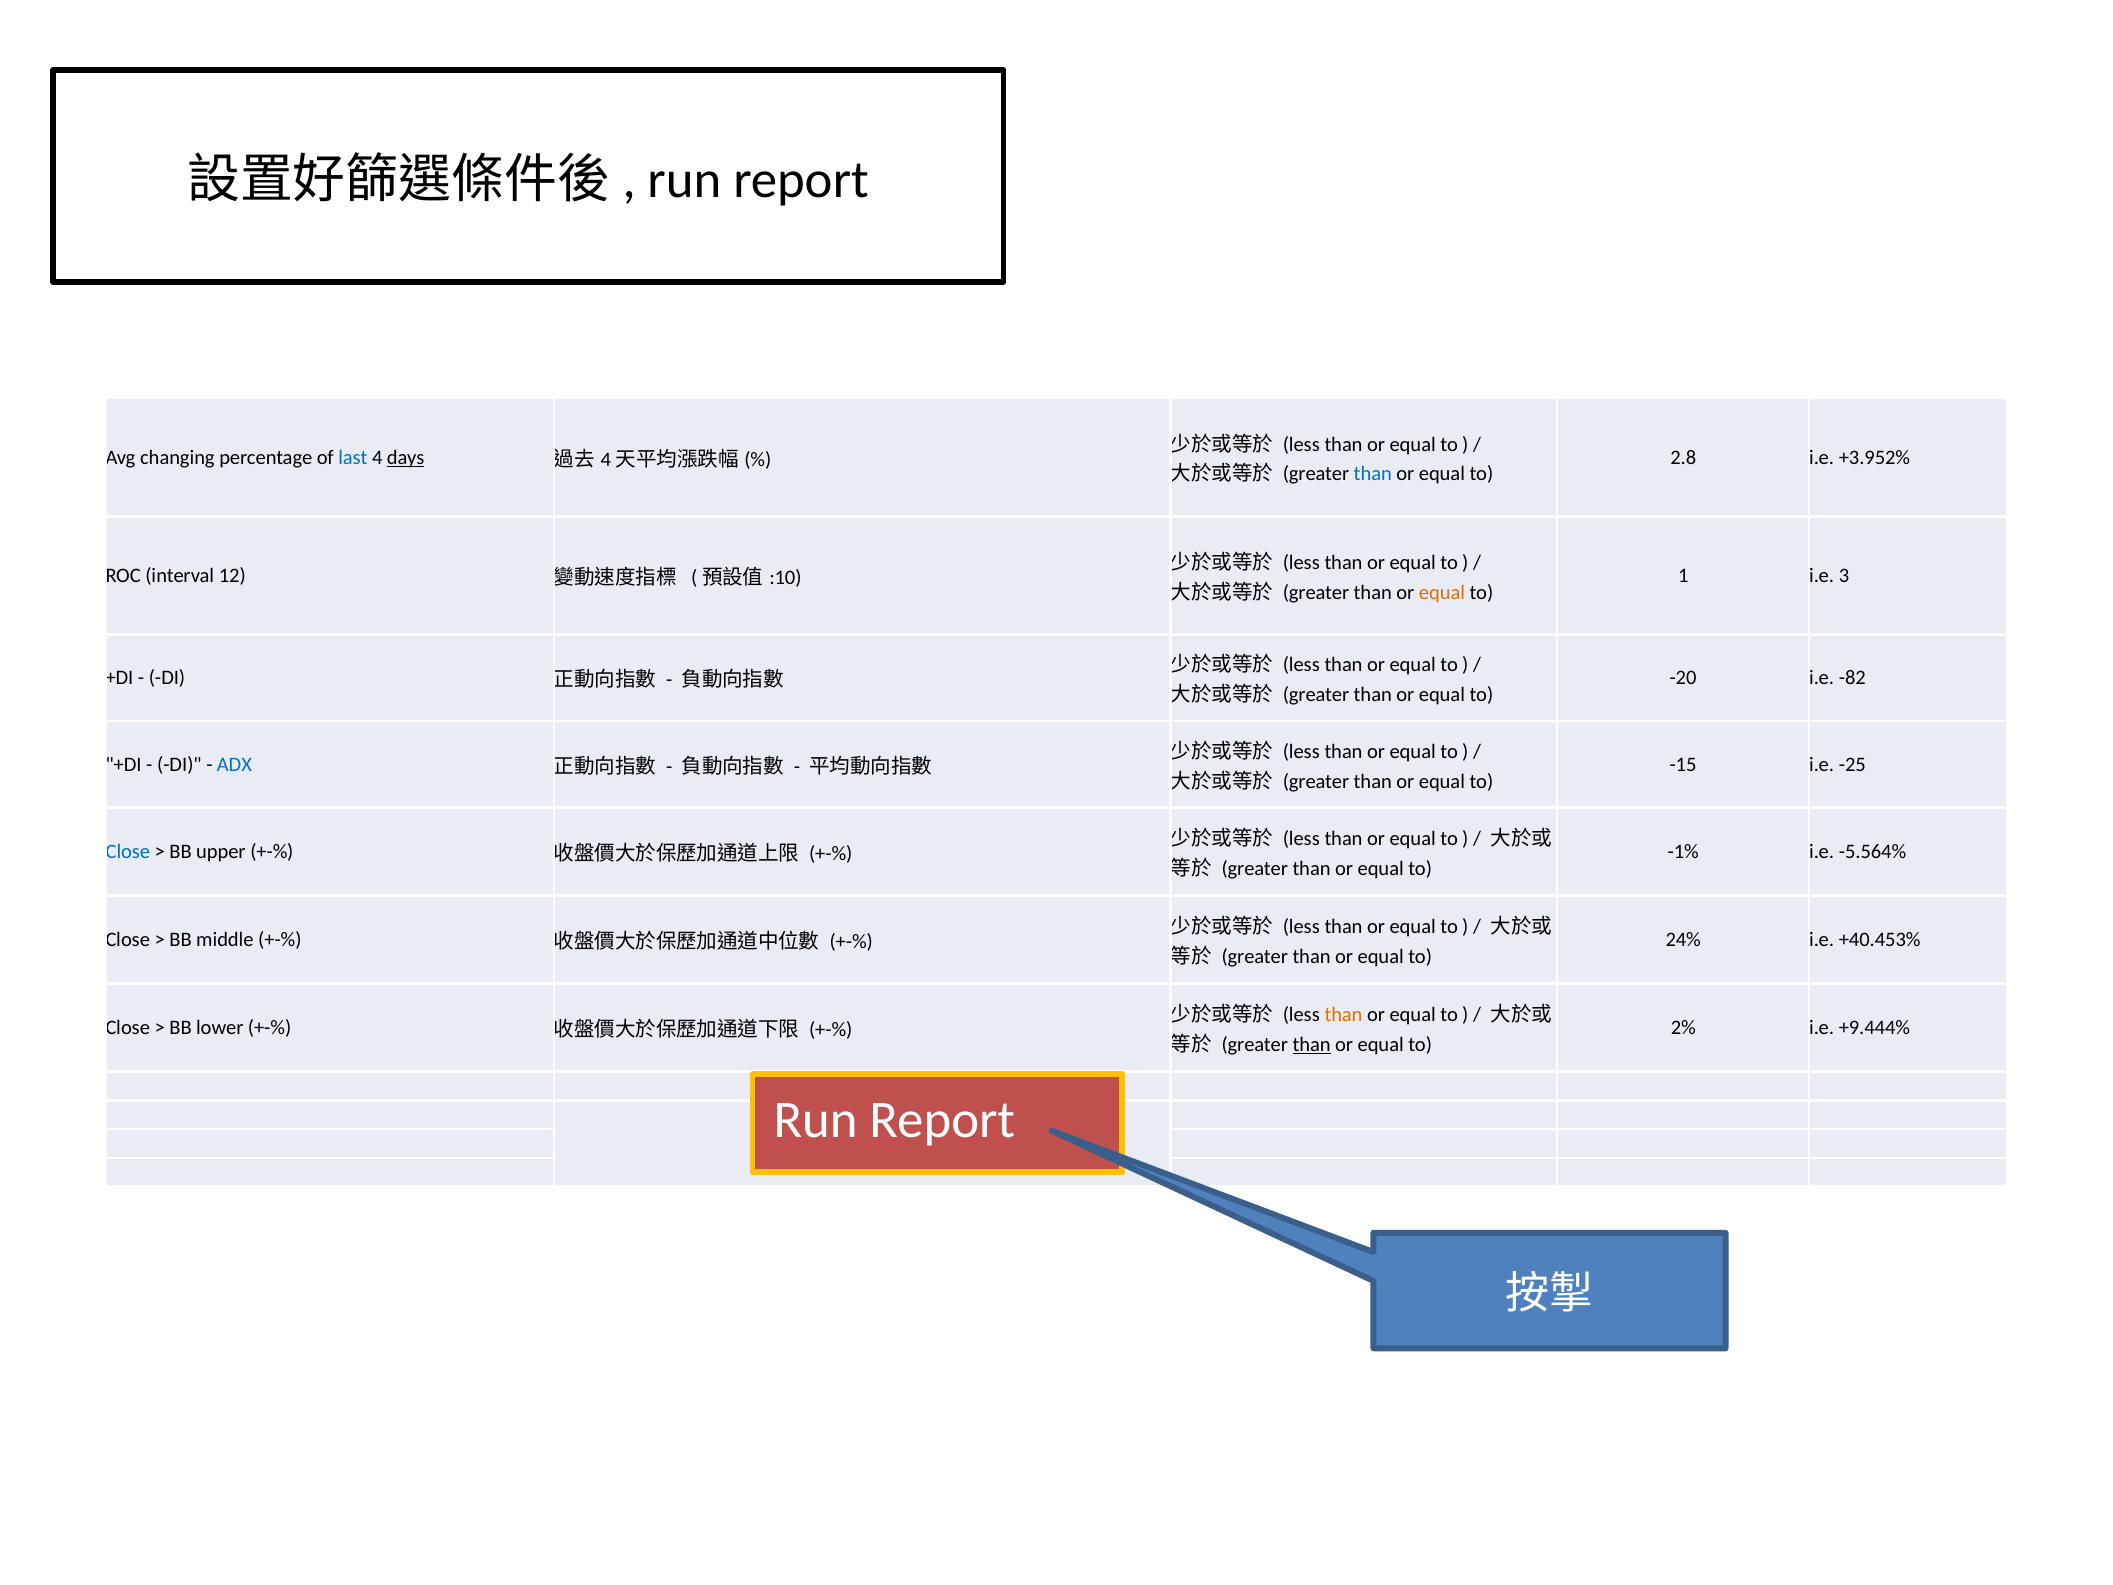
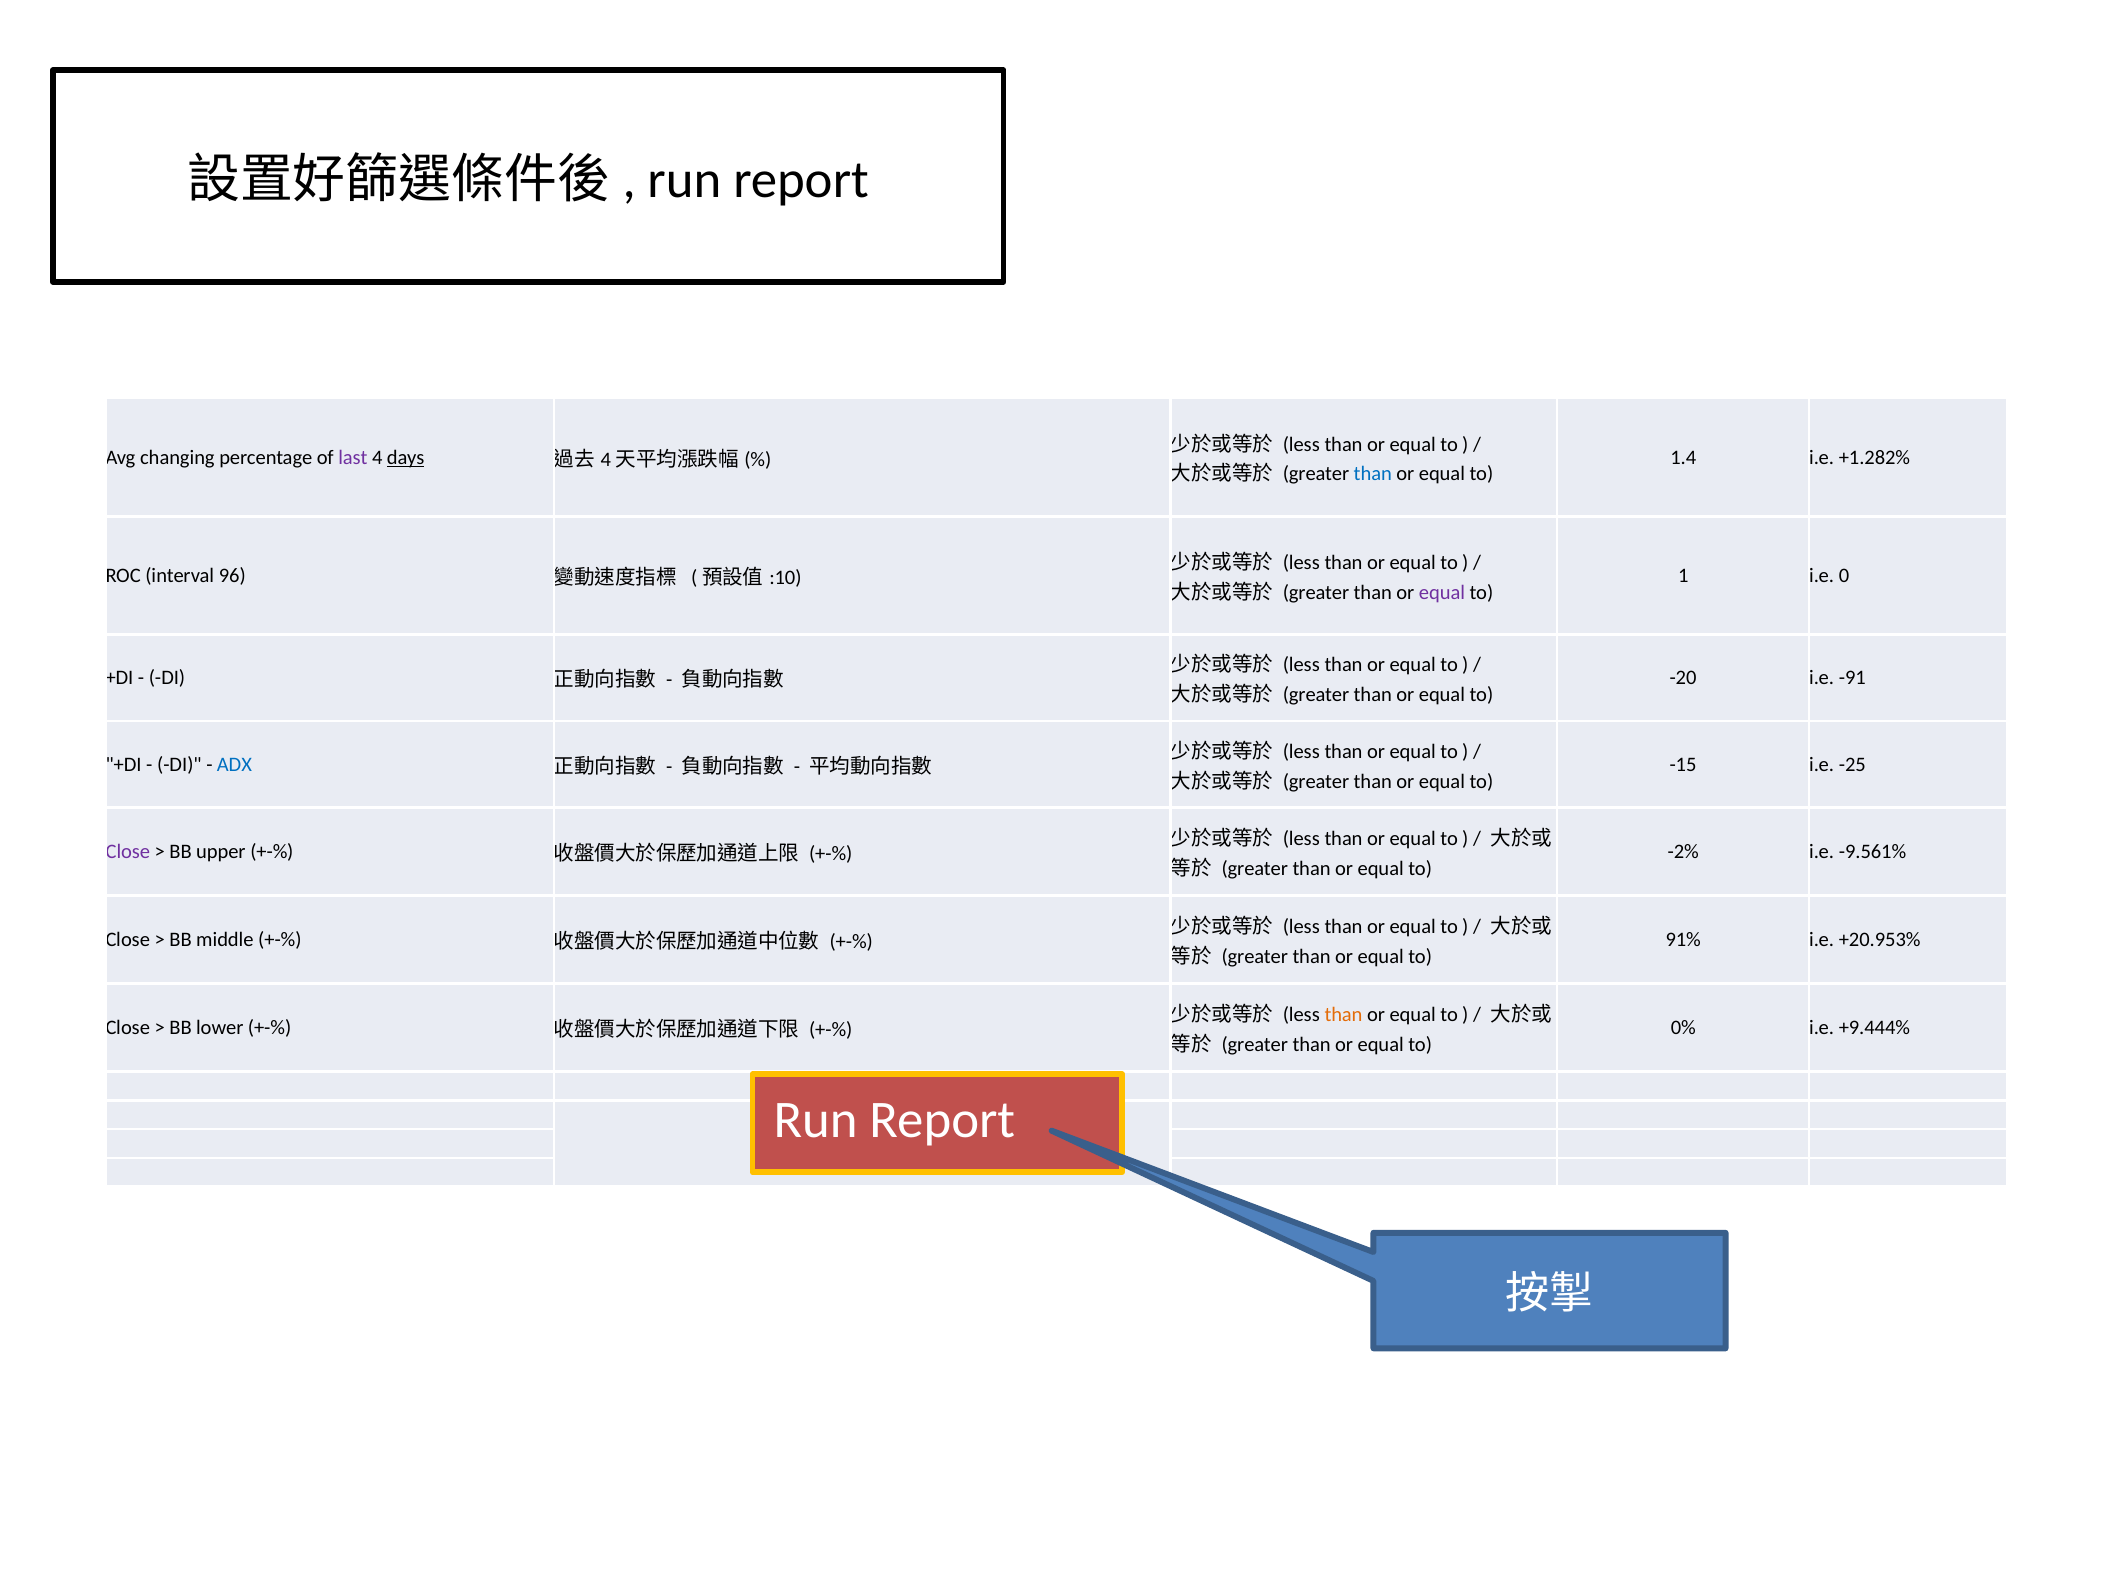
last colour: blue -> purple
2.8: 2.8 -> 1.4
+3.952%: +3.952% -> +1.282%
12: 12 -> 96
3: 3 -> 0
equal at (1442, 592) colour: orange -> purple
-82: -82 -> -91
Close at (128, 852) colour: blue -> purple
-1%: -1% -> -2%
-5.564%: -5.564% -> -9.561%
24%: 24% -> 91%
+40.453%: +40.453% -> +20.953%
2%: 2% -> 0%
than at (1312, 1044) underline: present -> none
